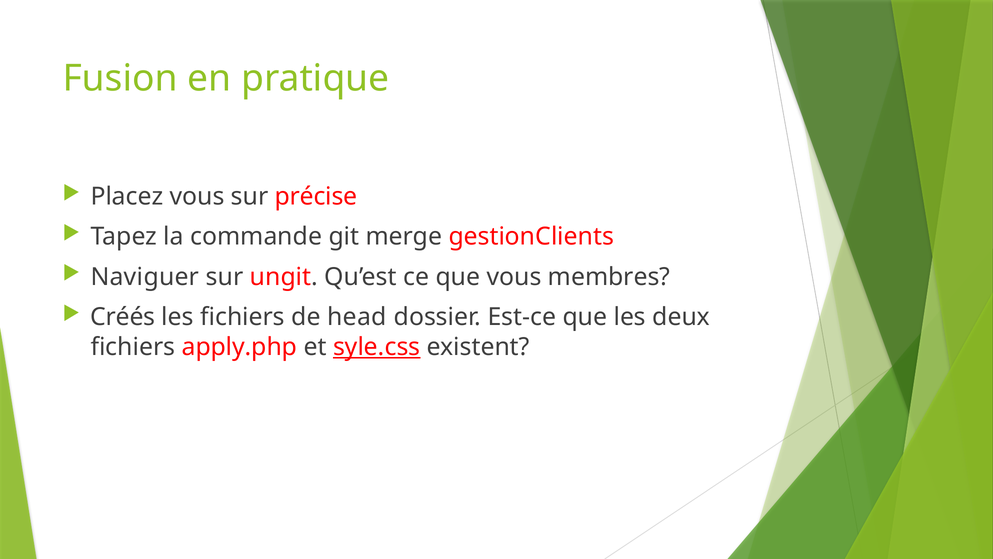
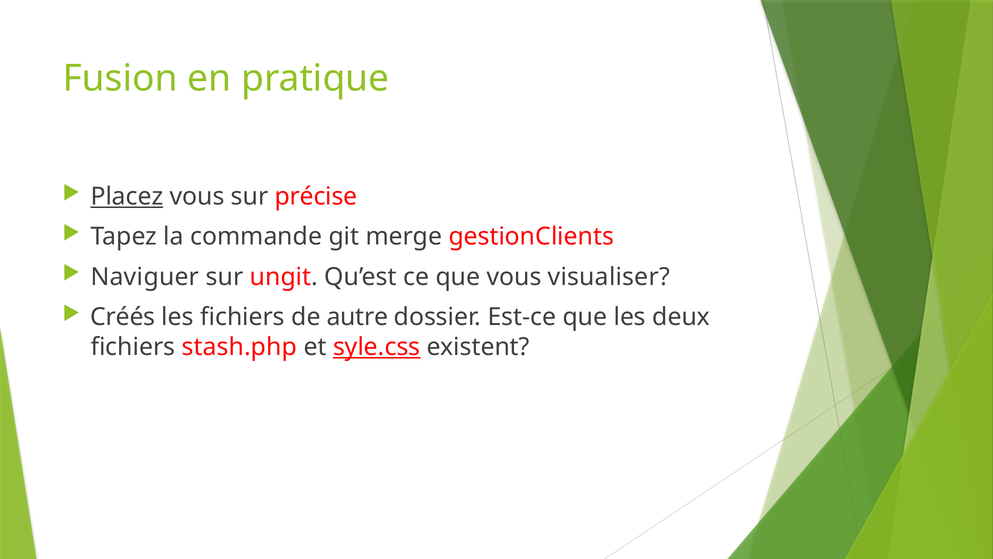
Placez underline: none -> present
membres: membres -> visualiser
head: head -> autre
apply.php: apply.php -> stash.php
